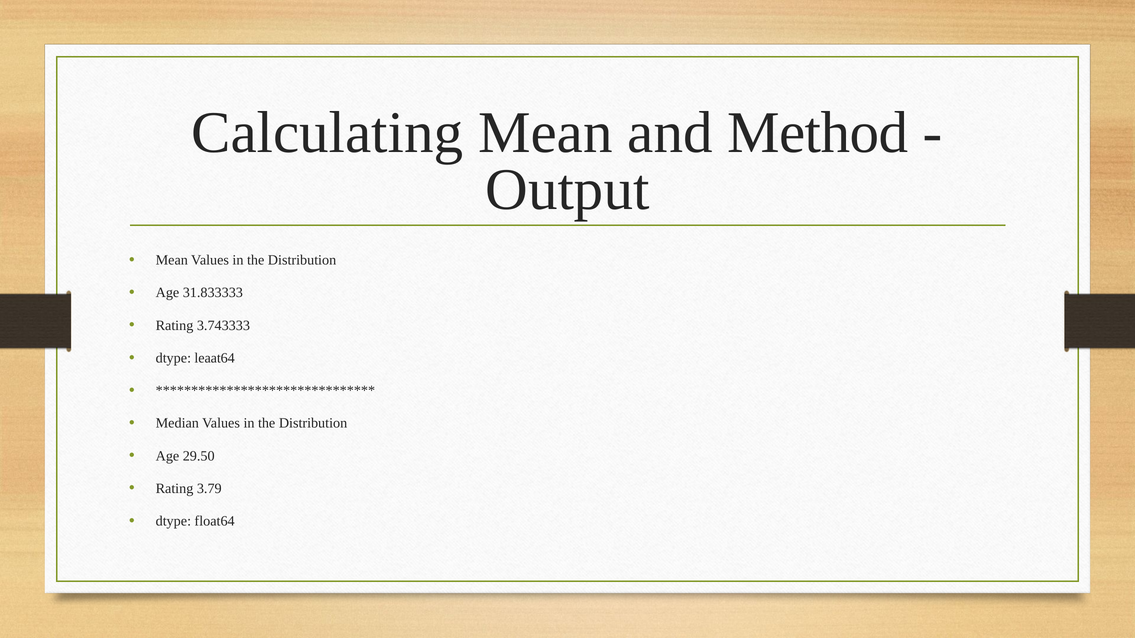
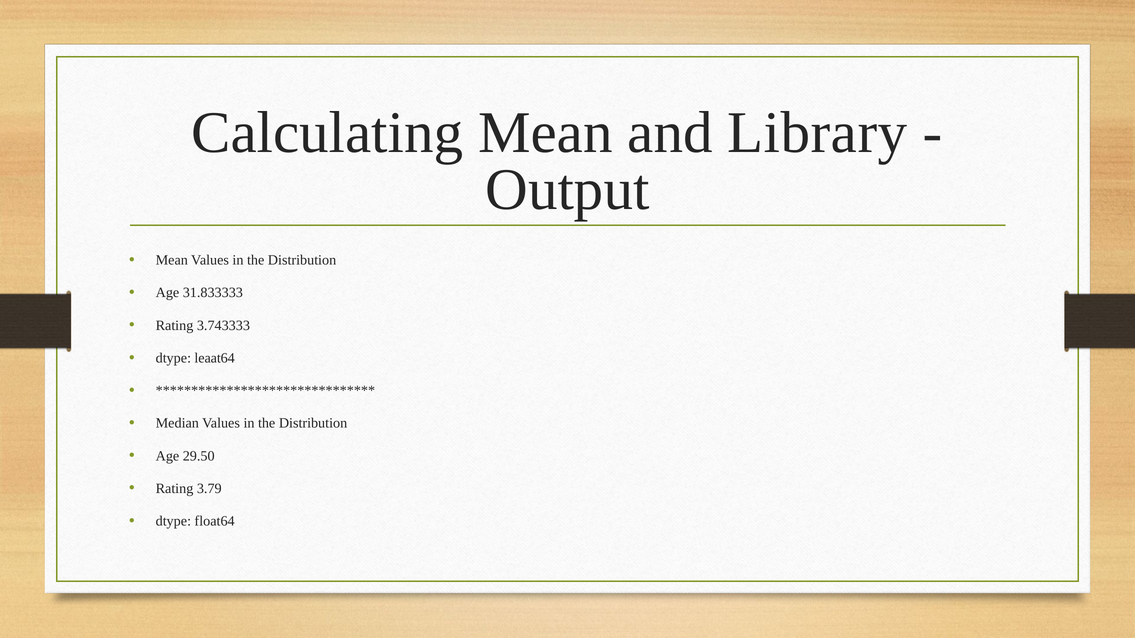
Method: Method -> Library
